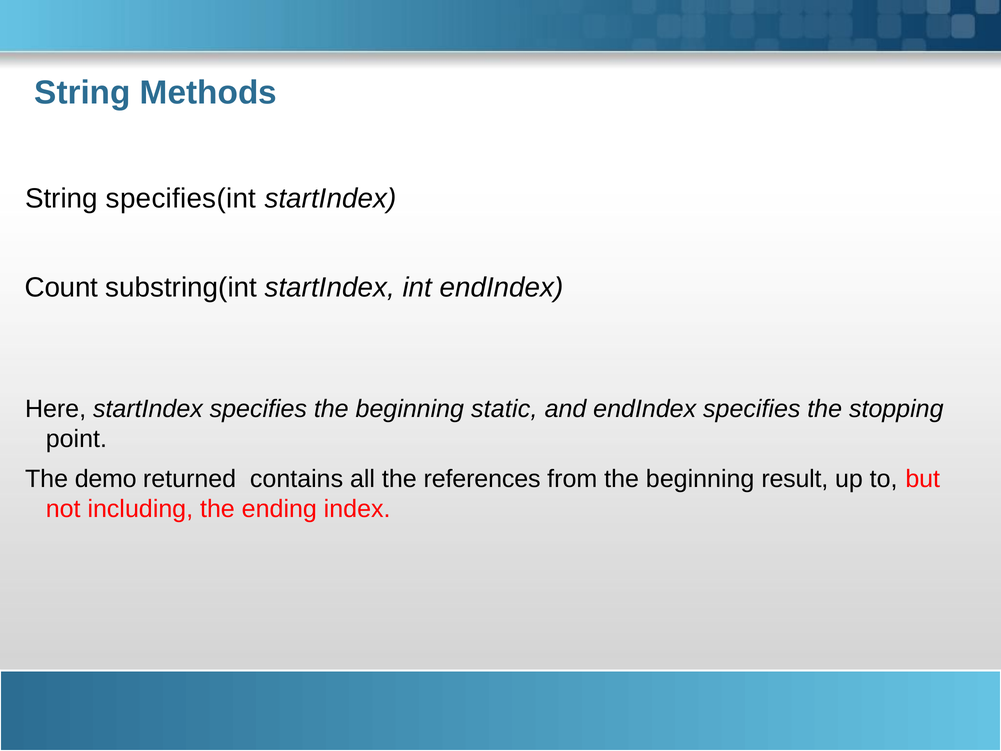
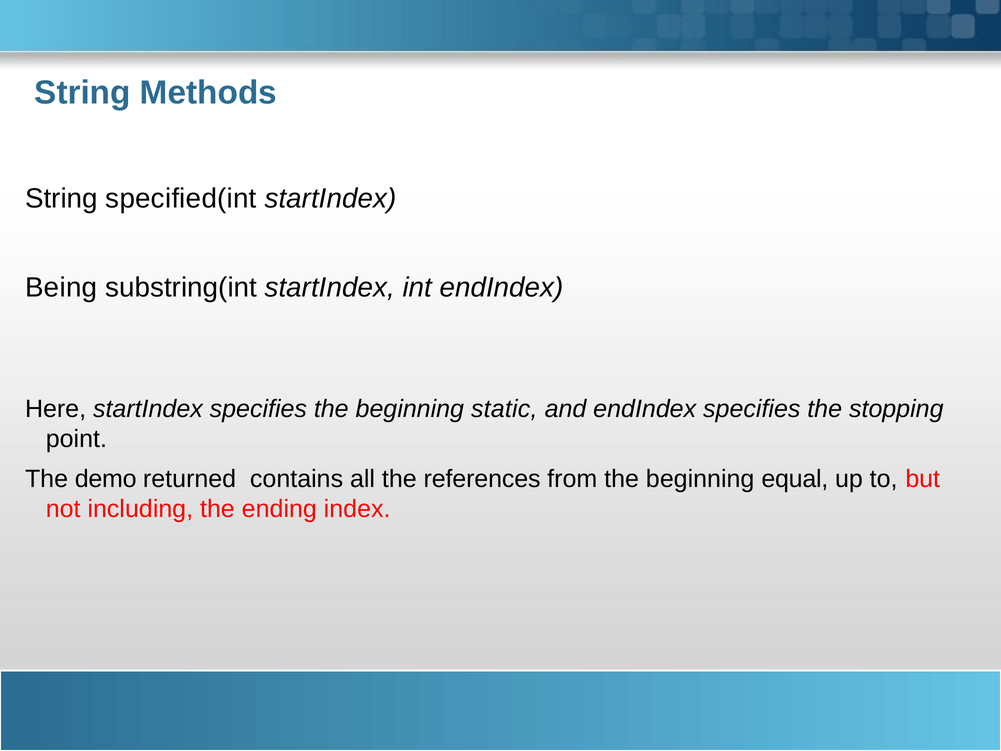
specifies(int: specifies(int -> specified(int
Count: Count -> Being
result: result -> equal
